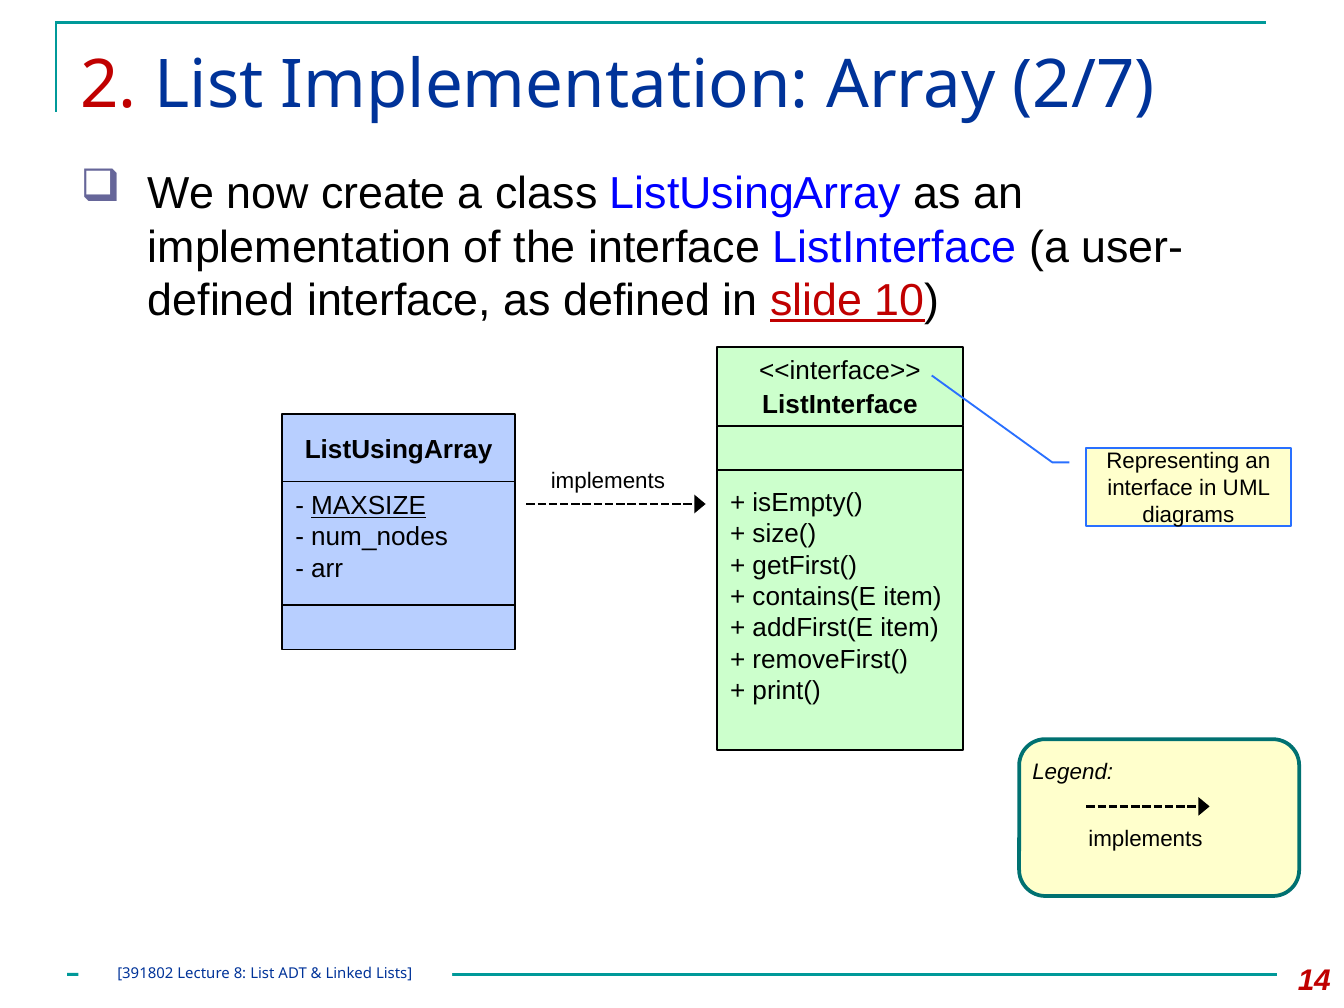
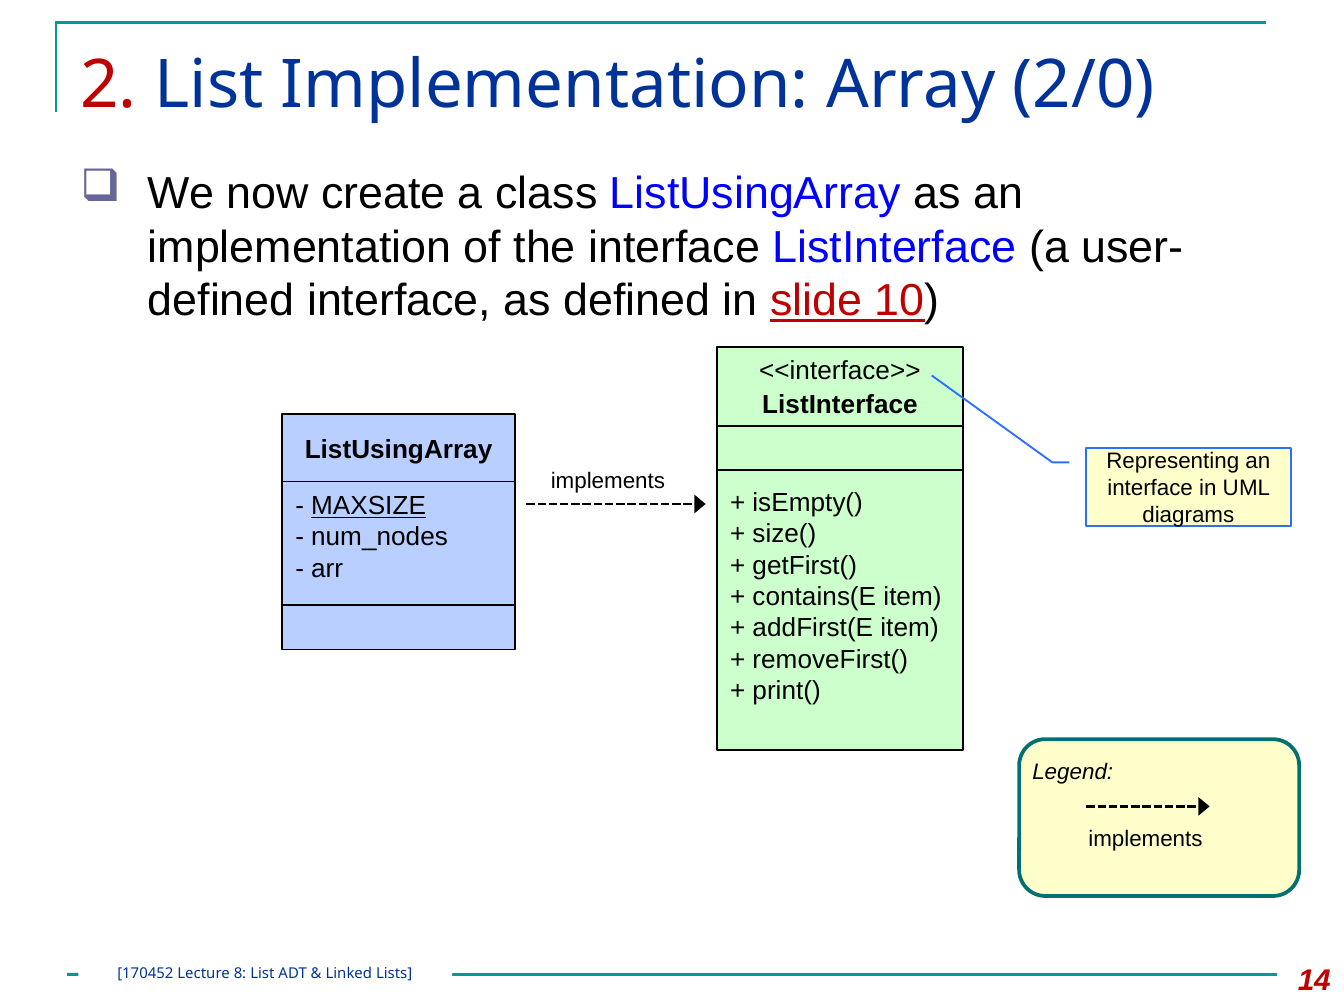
2/7: 2/7 -> 2/0
391802: 391802 -> 170452
